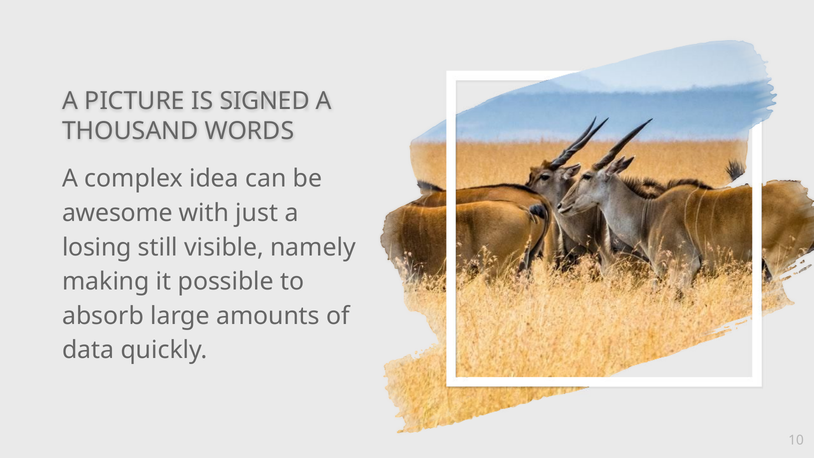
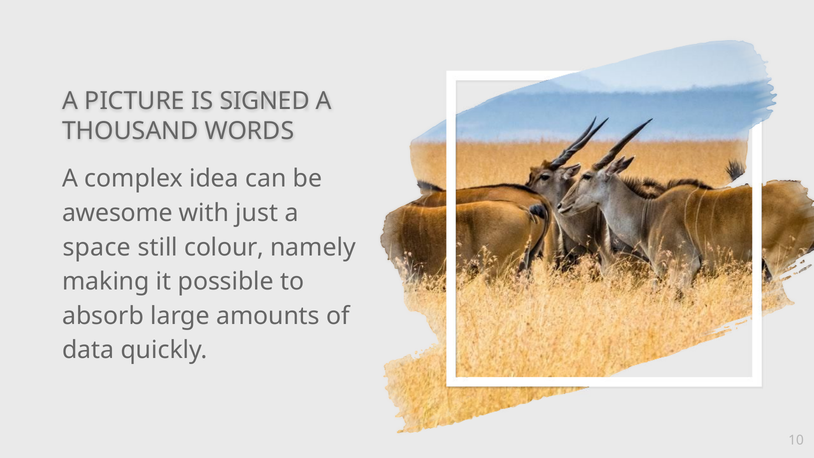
losing: losing -> space
visible: visible -> colour
